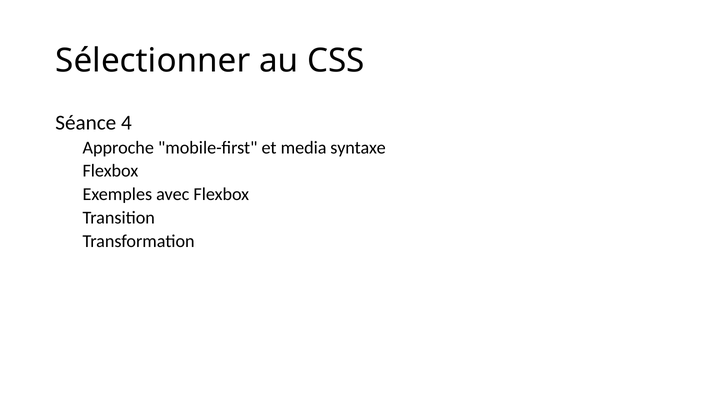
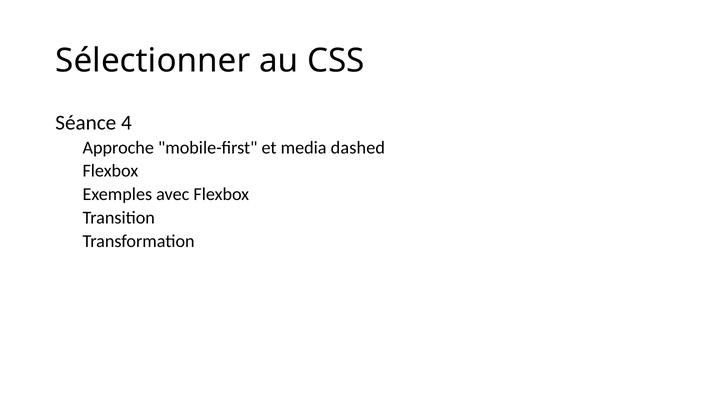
syntaxe: syntaxe -> dashed
